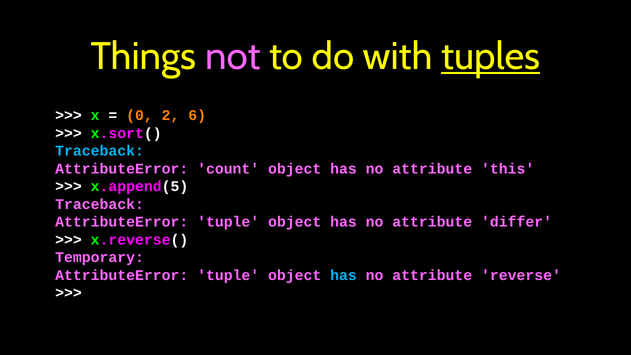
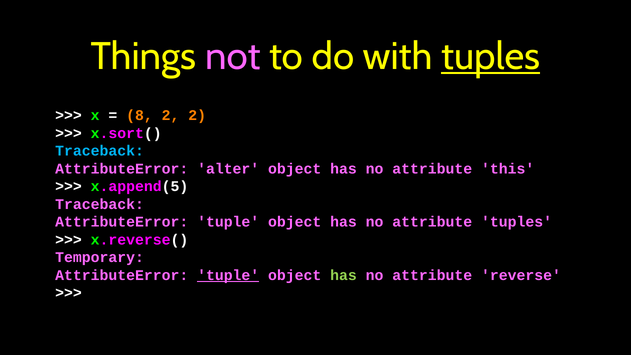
0: 0 -> 8
2 6: 6 -> 2
count: count -> alter
attribute differ: differ -> tuples
tuple at (228, 275) underline: none -> present
has at (344, 275) colour: light blue -> light green
